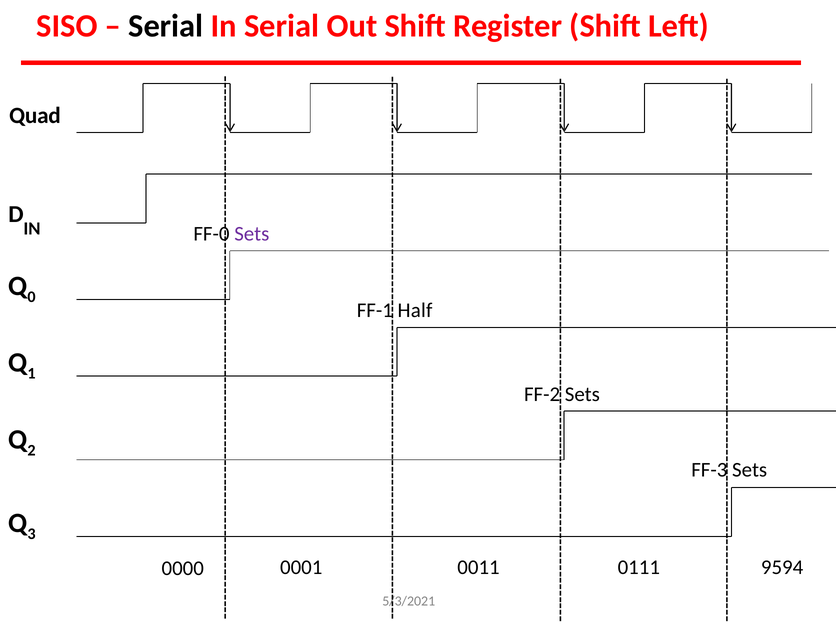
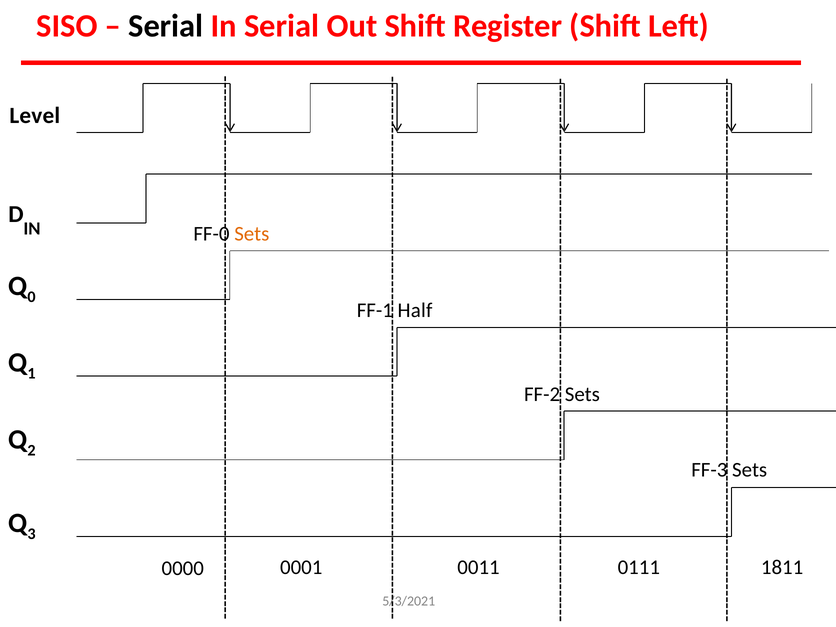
Quad: Quad -> Level
Sets at (252, 234) colour: purple -> orange
9594: 9594 -> 1811
